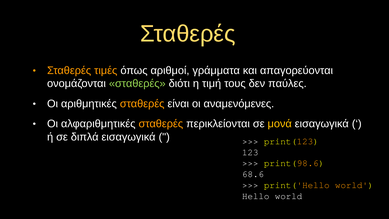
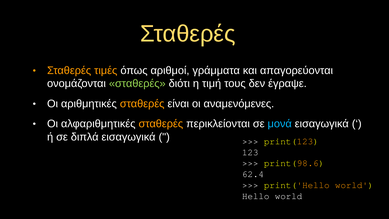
παύλες: παύλες -> έγραψε
μονά colour: yellow -> light blue
68.6: 68.6 -> 62.4
